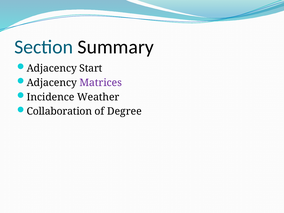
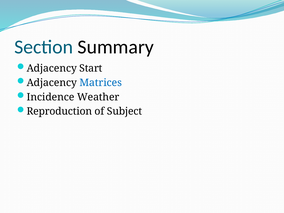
Matrices colour: purple -> blue
Collaboration: Collaboration -> Reproduction
Degree: Degree -> Subject
